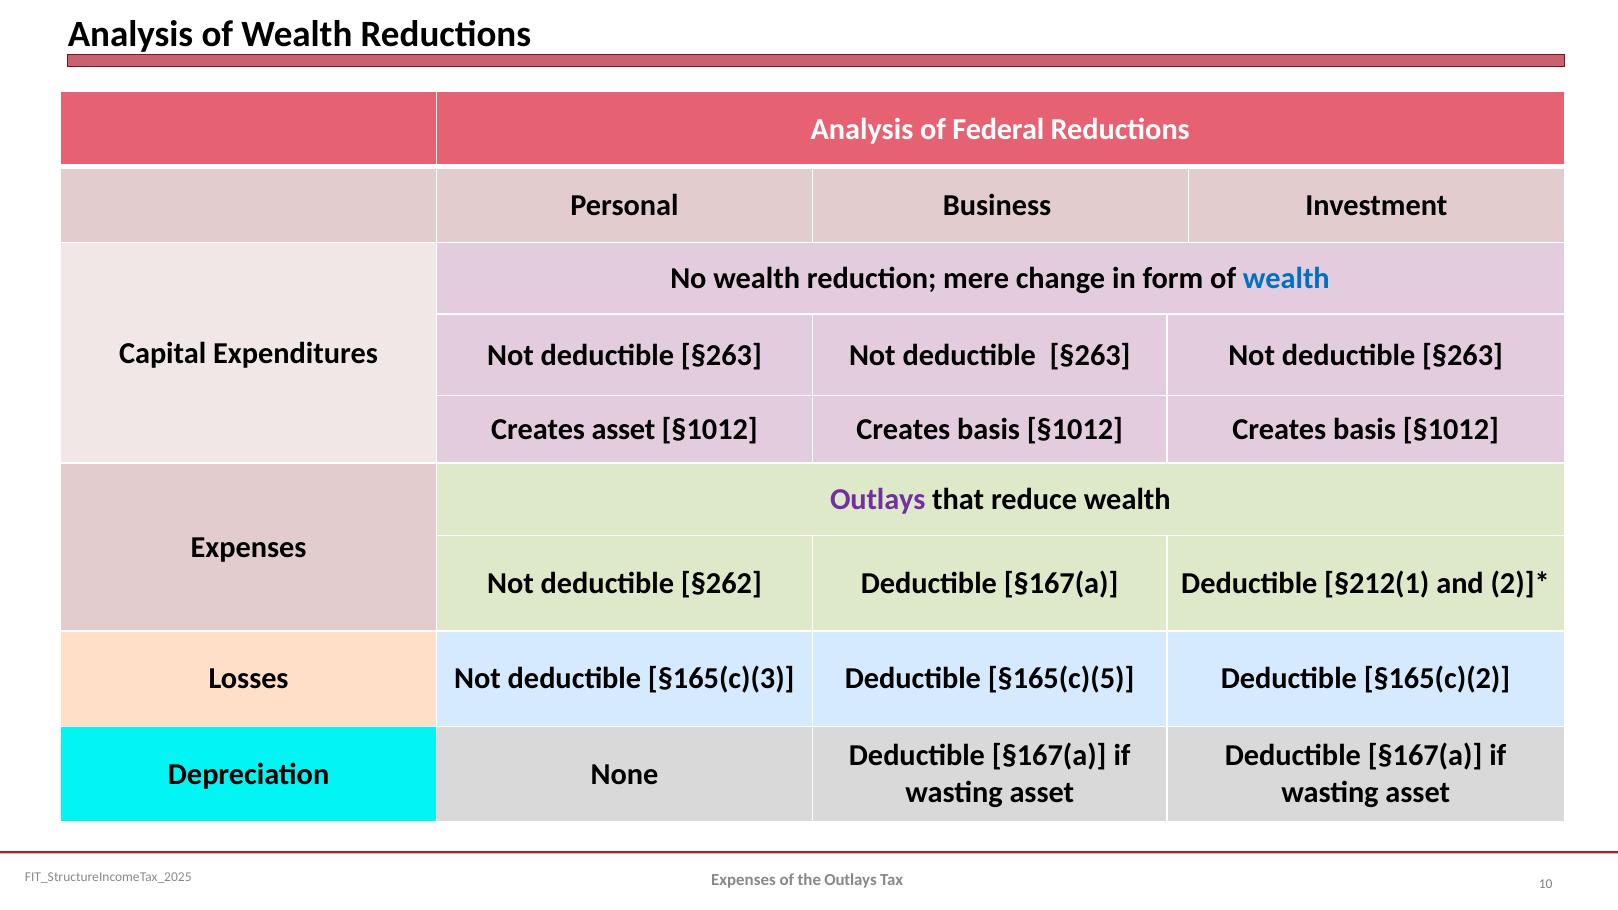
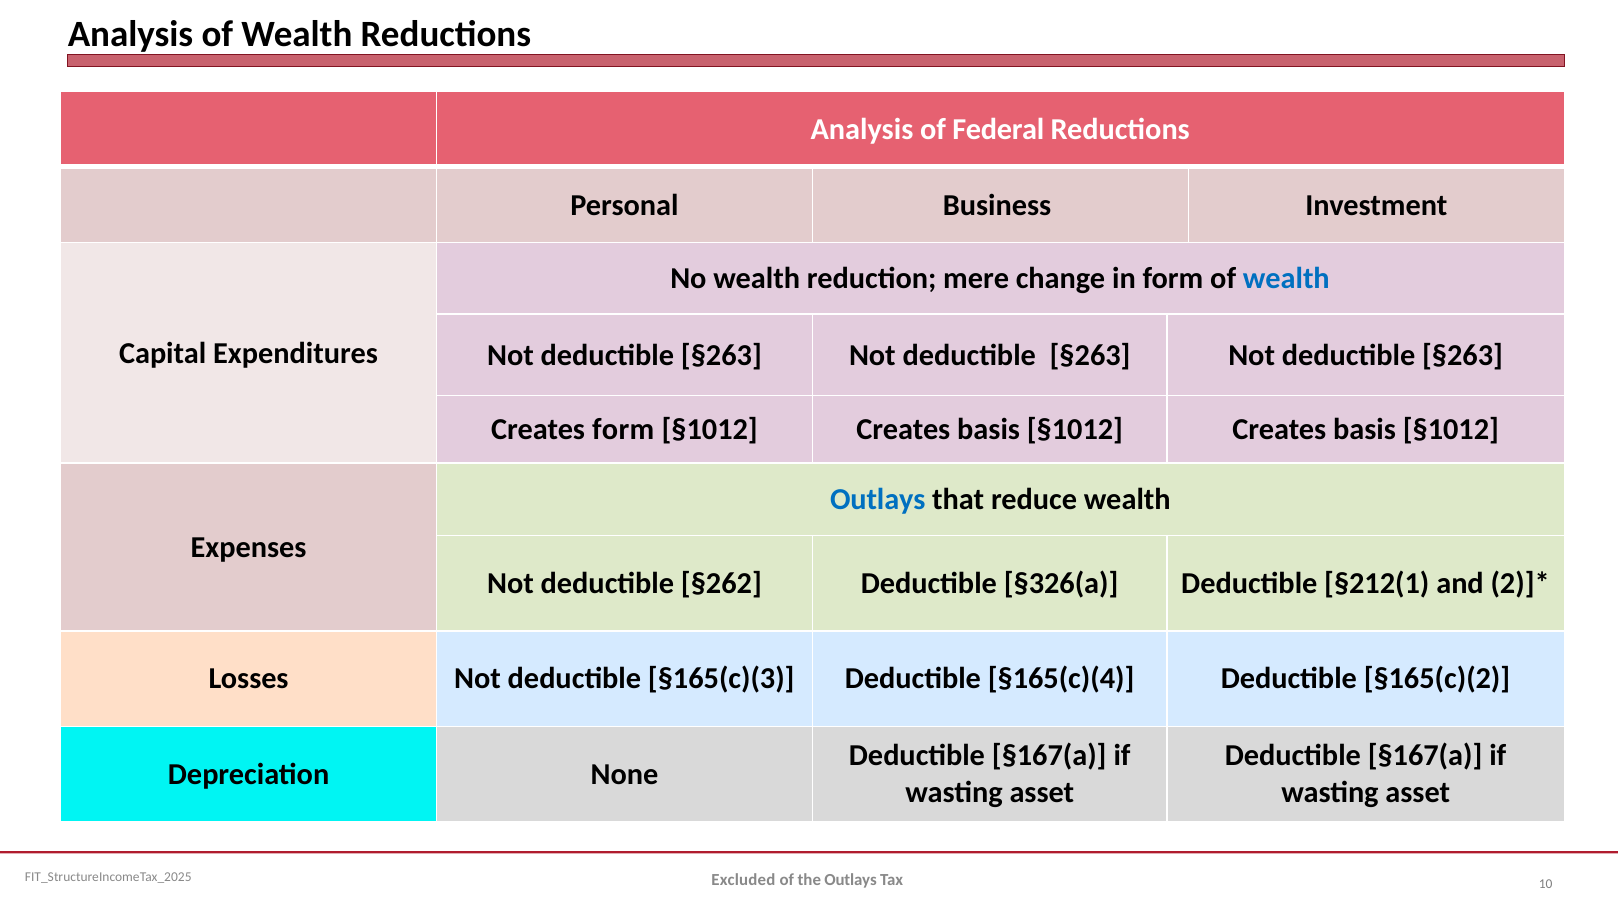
Creates asset: asset -> form
Outlays at (878, 500) colour: purple -> blue
§262 Deductible §167(a: §167(a -> §326(a
§165(c)(5: §165(c)(5 -> §165(c)(4
Expenses at (743, 880): Expenses -> Excluded
